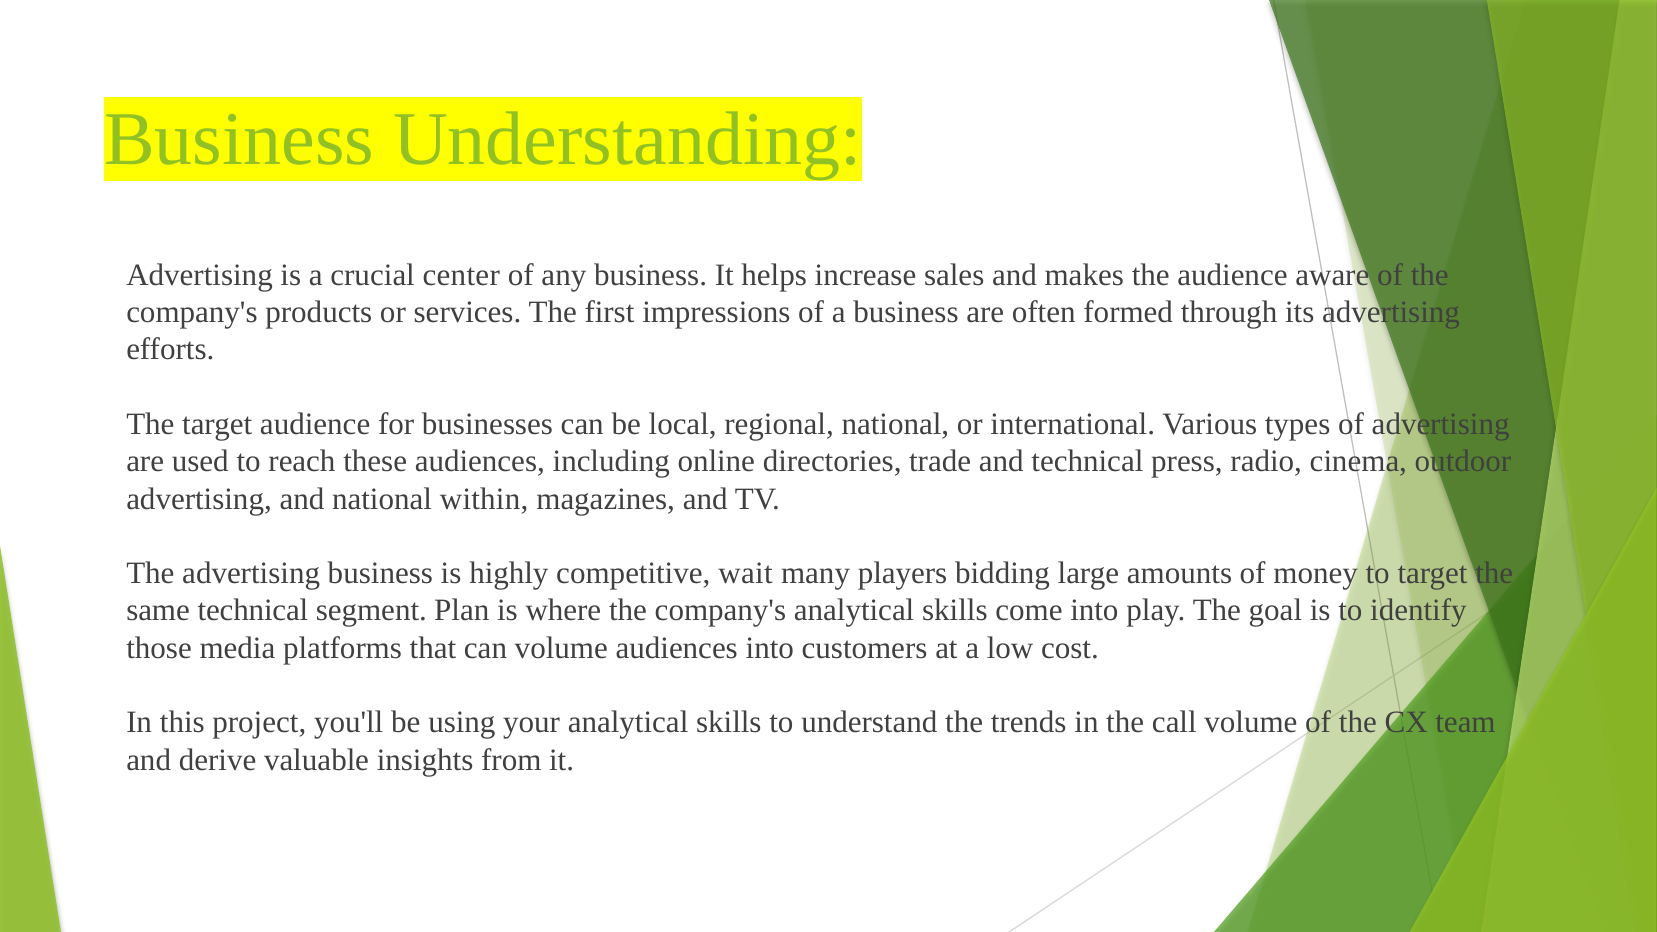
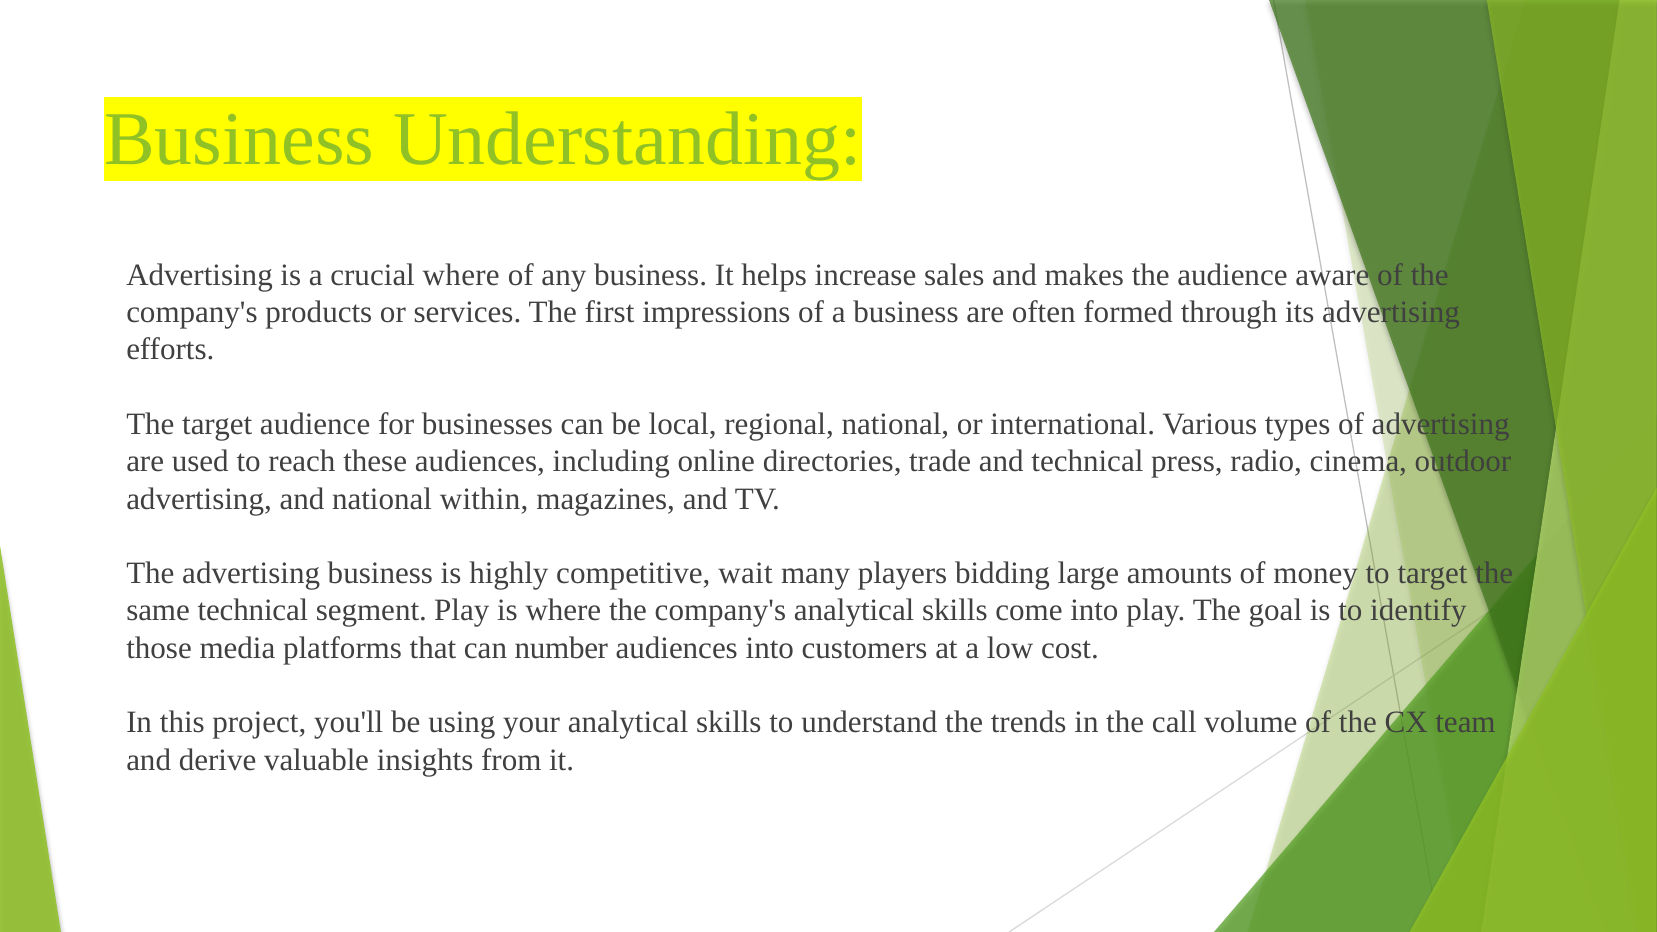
crucial center: center -> where
segment Plan: Plan -> Play
can volume: volume -> number
